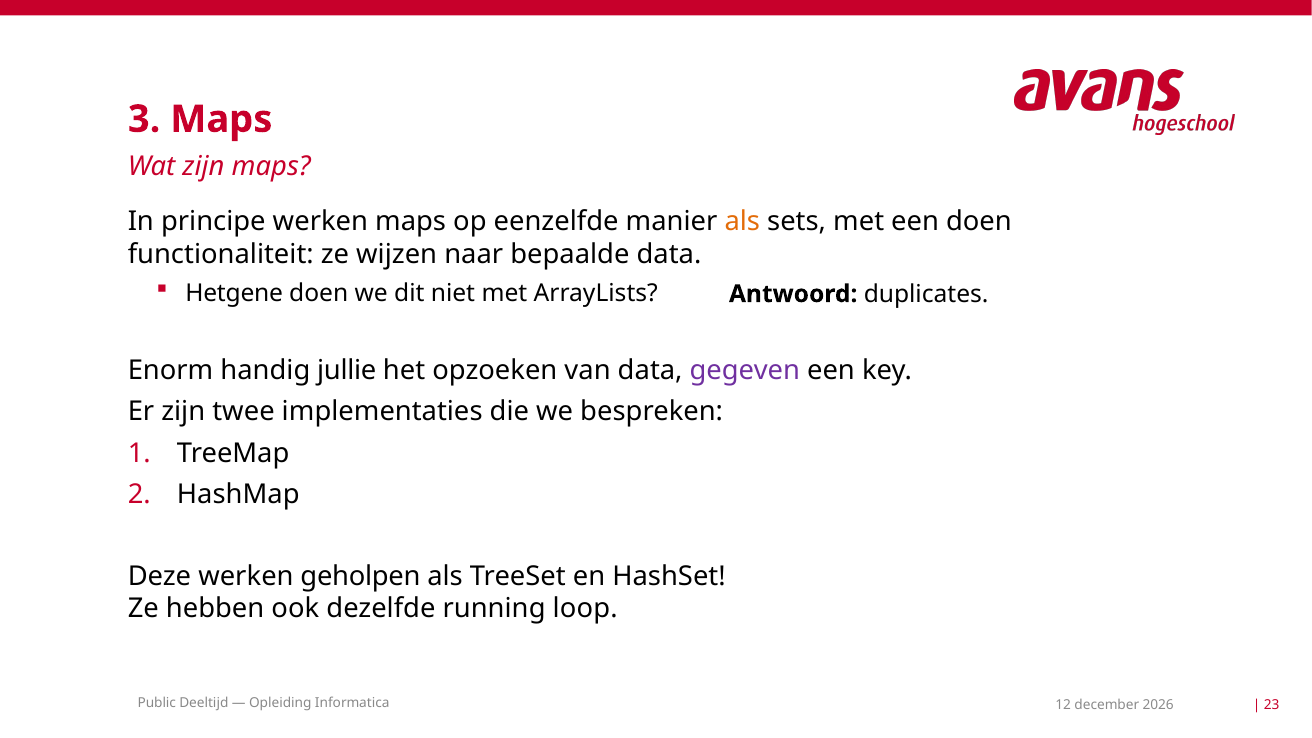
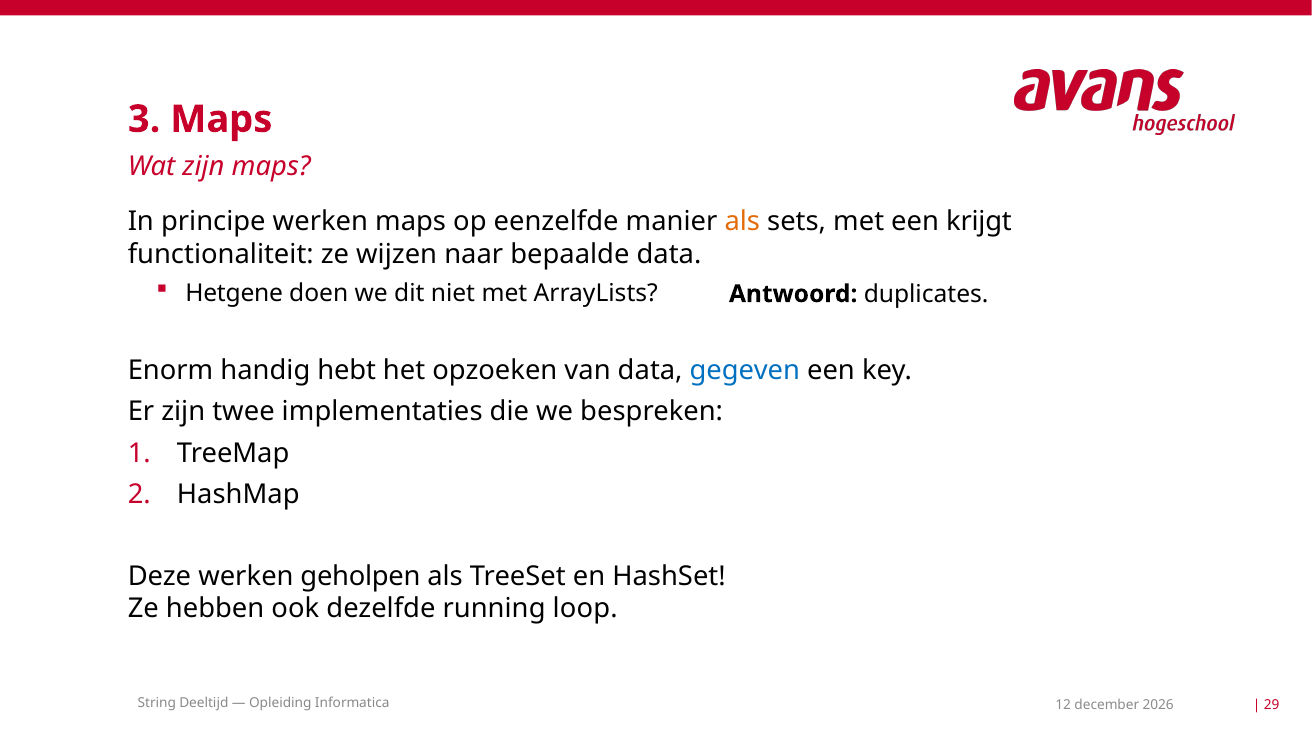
een doen: doen -> krijgt
jullie: jullie -> hebt
gegeven colour: purple -> blue
Public: Public -> String
23: 23 -> 29
